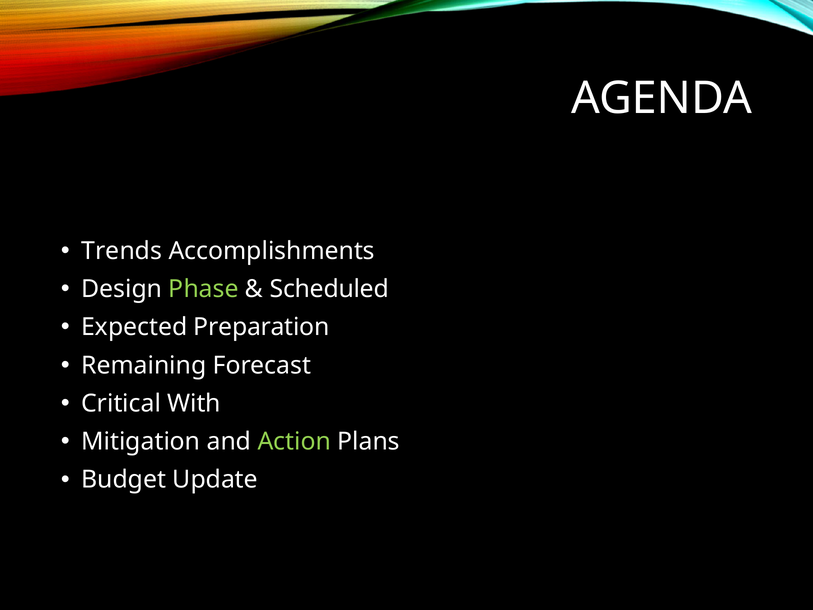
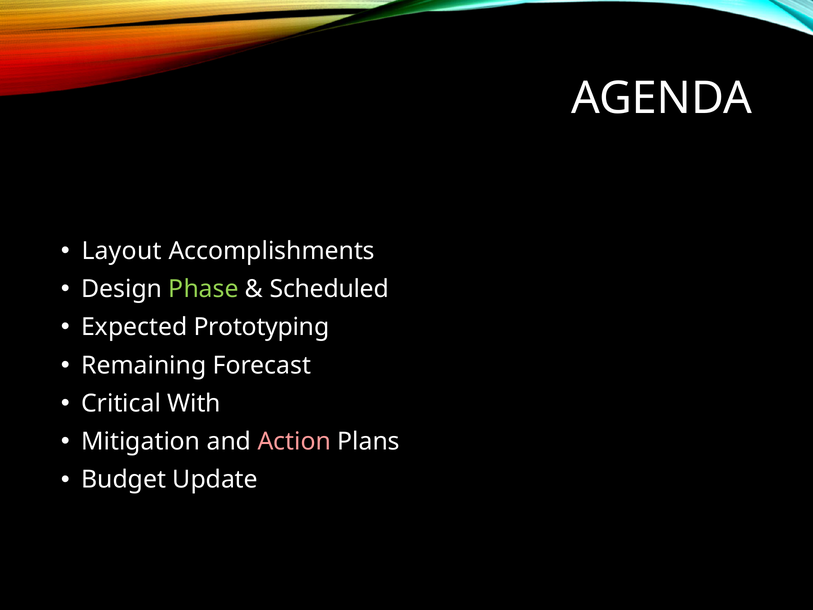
Trends: Trends -> Layout
Preparation: Preparation -> Prototyping
Action colour: light green -> pink
